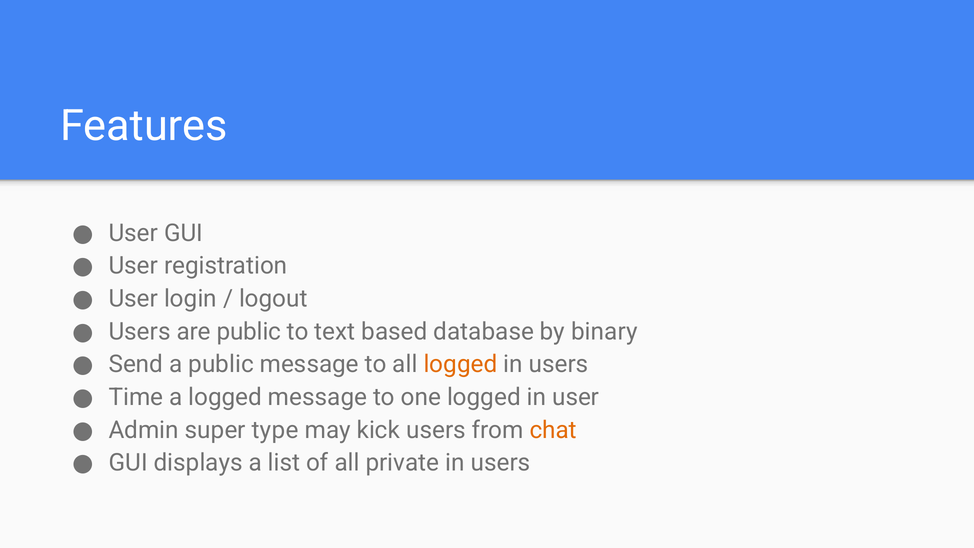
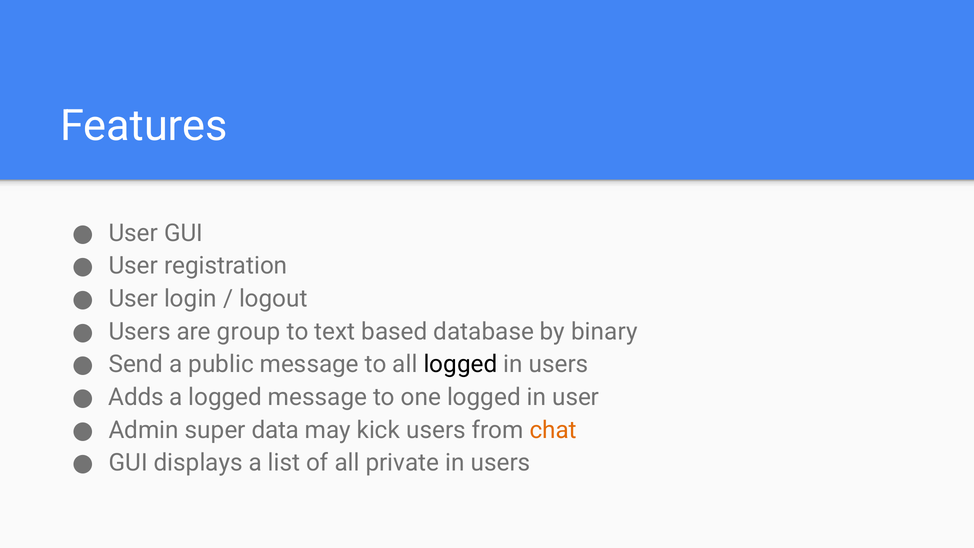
are public: public -> group
logged at (460, 364) colour: orange -> black
Time: Time -> Adds
type: type -> data
